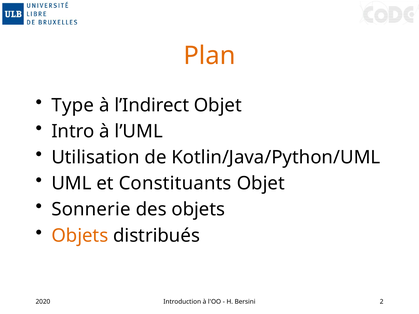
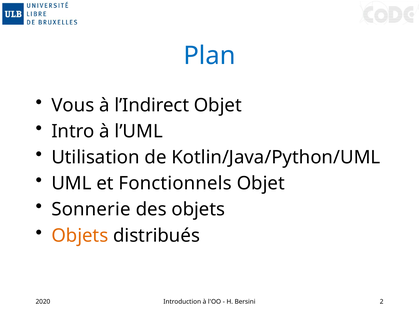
Plan colour: orange -> blue
Type: Type -> Vous
Constituants: Constituants -> Fonctionnels
